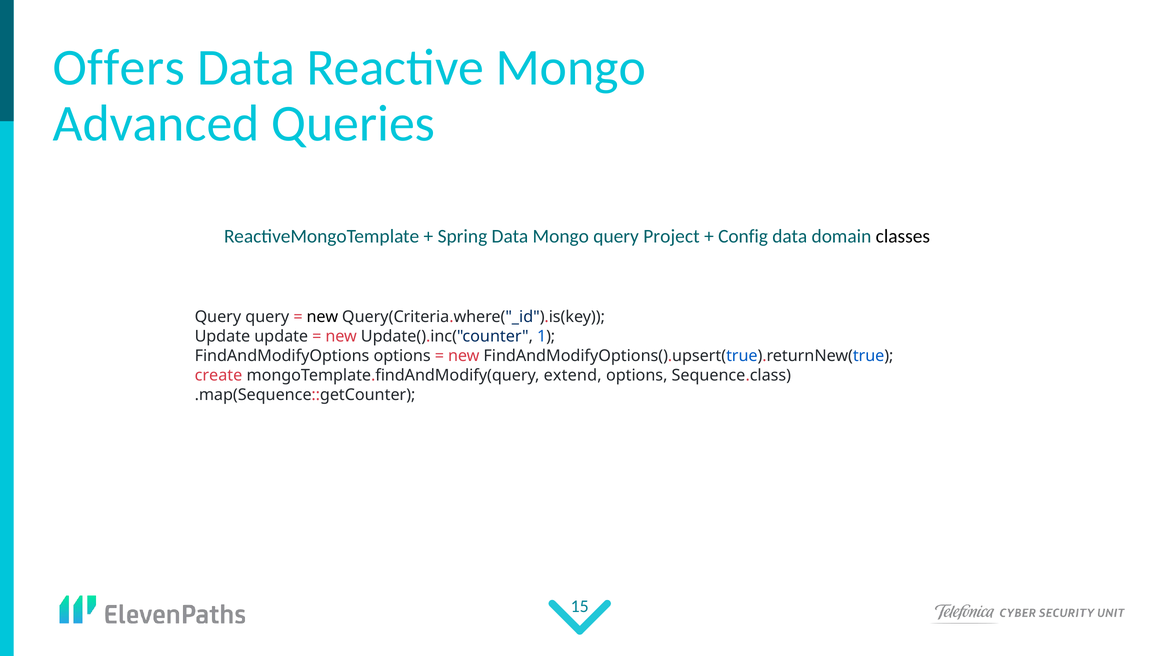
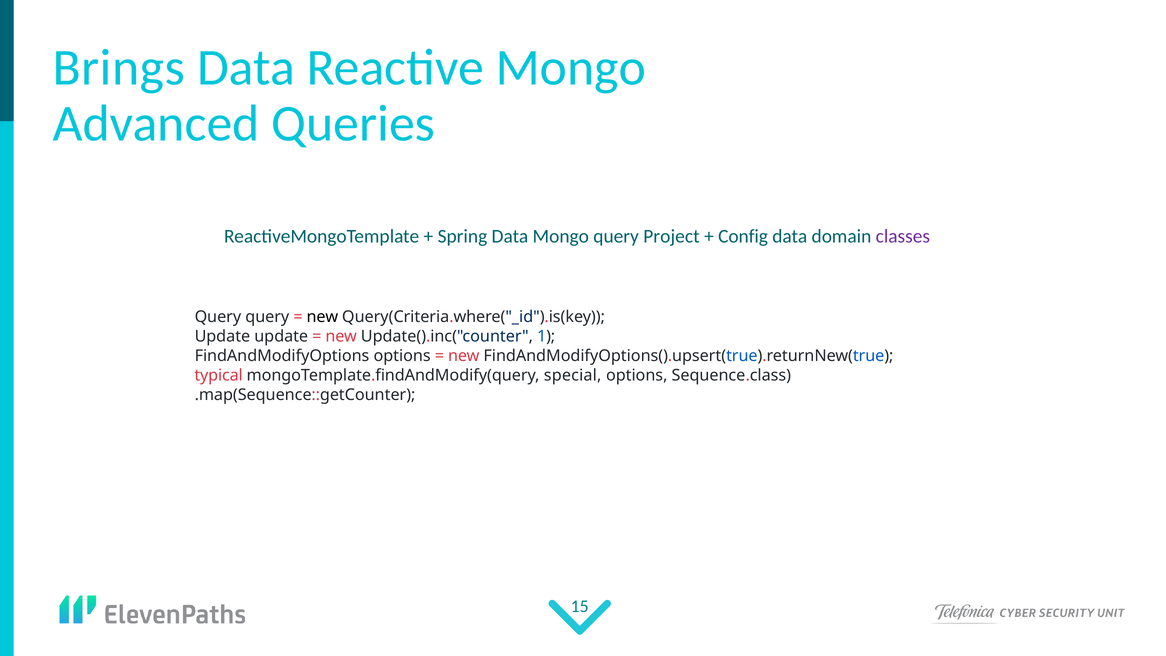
Offers: Offers -> Brings
classes colour: black -> purple
create: create -> typical
extend: extend -> special
